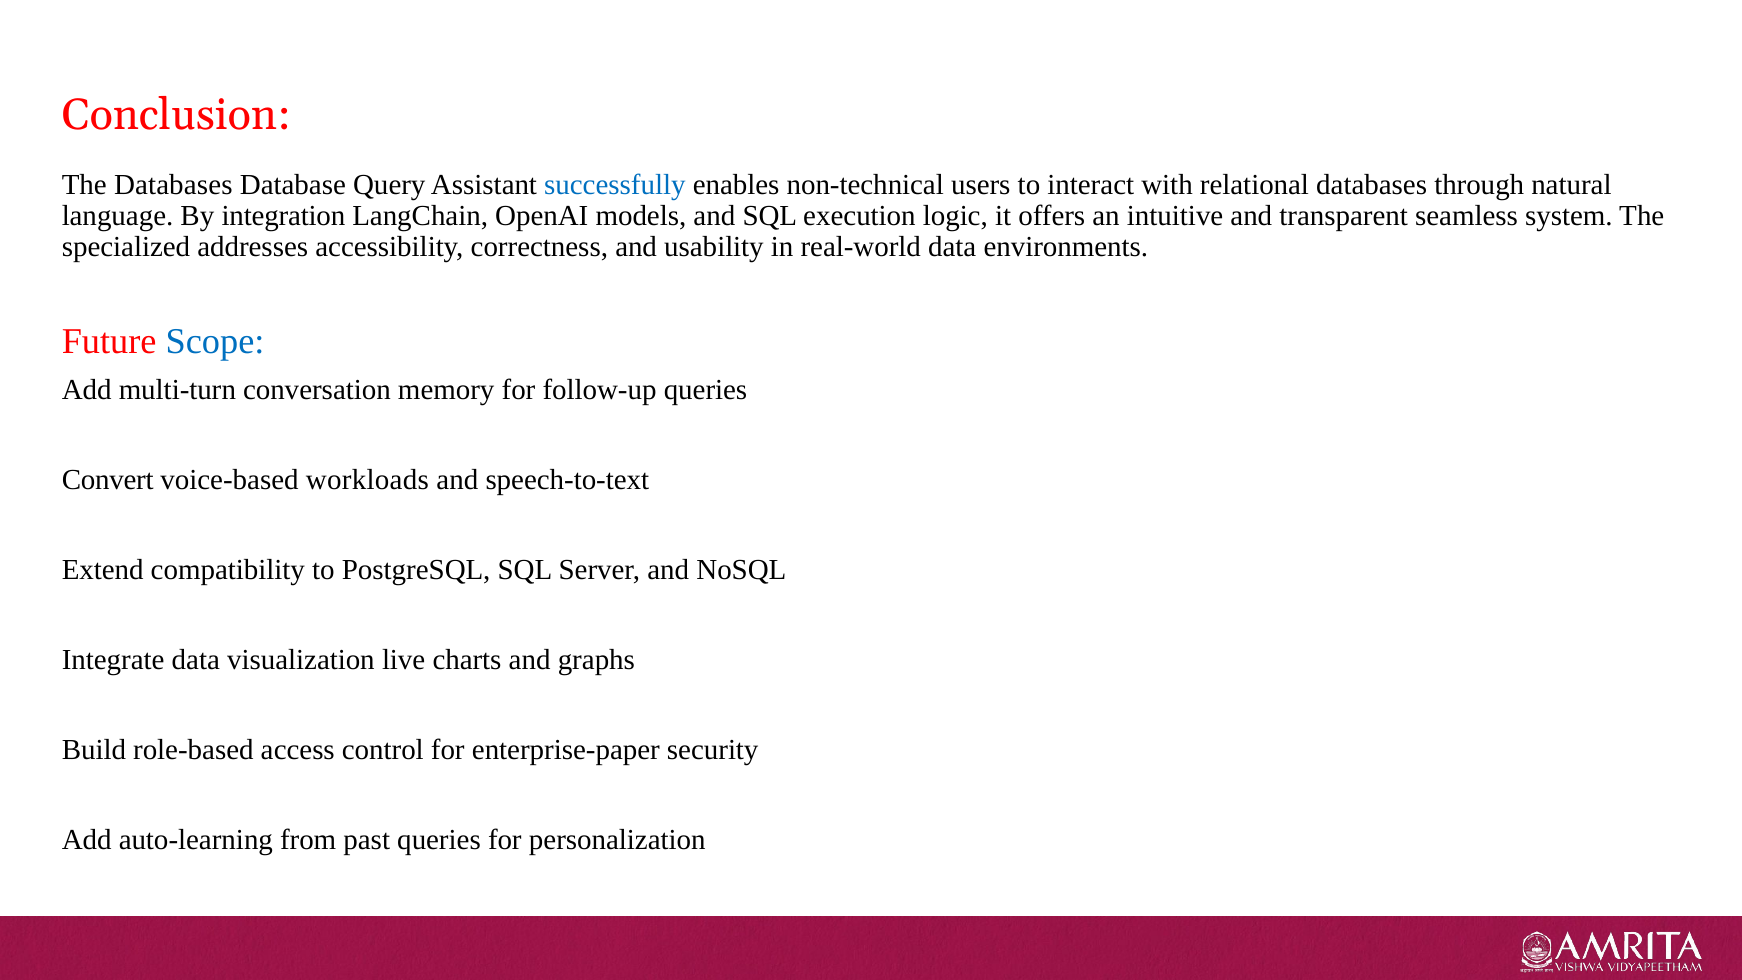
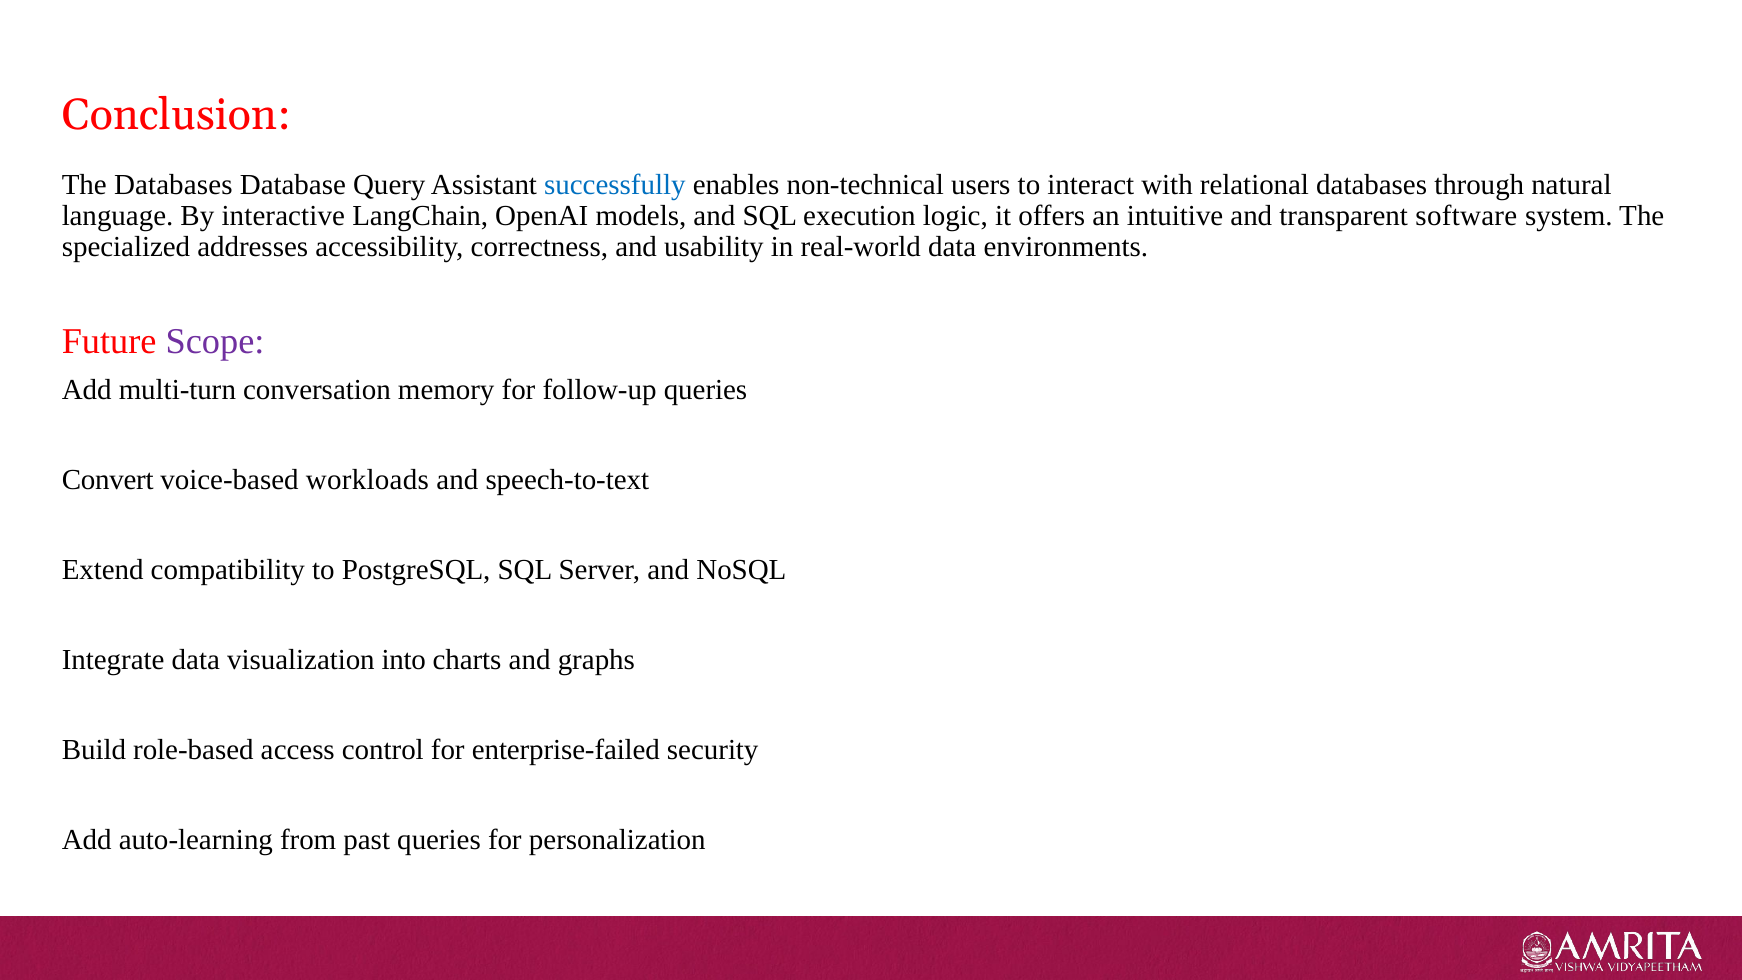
integration: integration -> interactive
seamless: seamless -> software
Scope colour: blue -> purple
live: live -> into
enterprise-paper: enterprise-paper -> enterprise-failed
